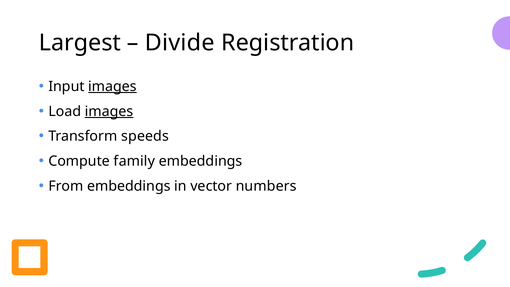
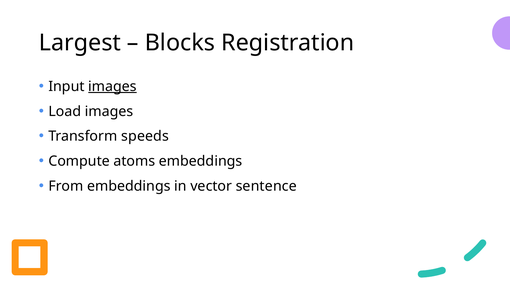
Divide: Divide -> Blocks
images at (109, 111) underline: present -> none
family: family -> atoms
numbers: numbers -> sentence
